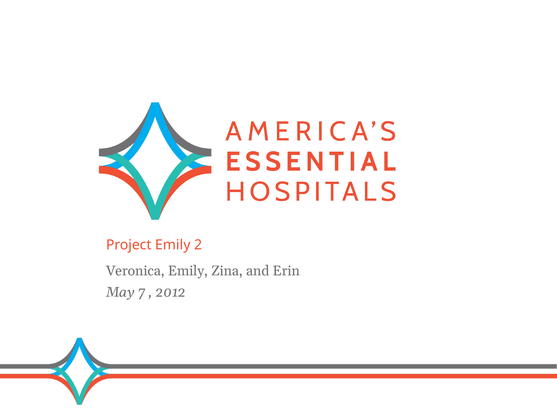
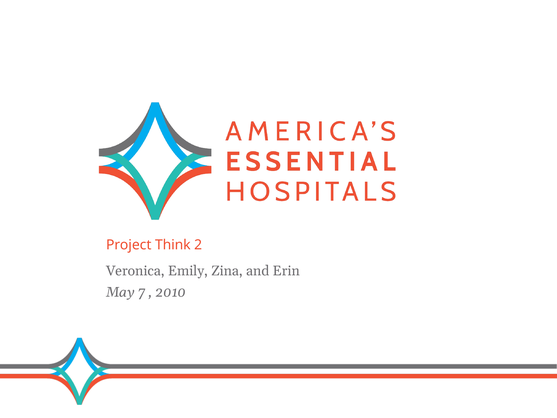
Project Emily: Emily -> Think
2012: 2012 -> 2010
